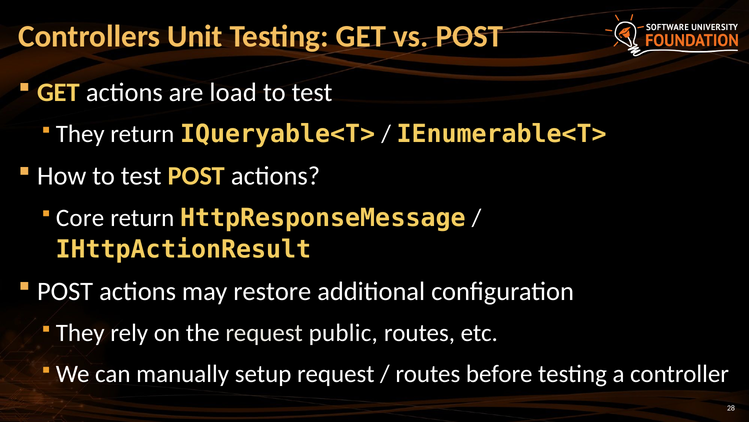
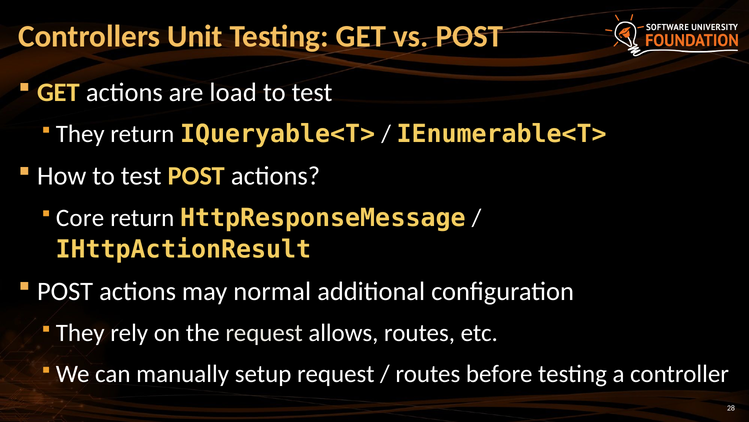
restore: restore -> normal
public: public -> allows
